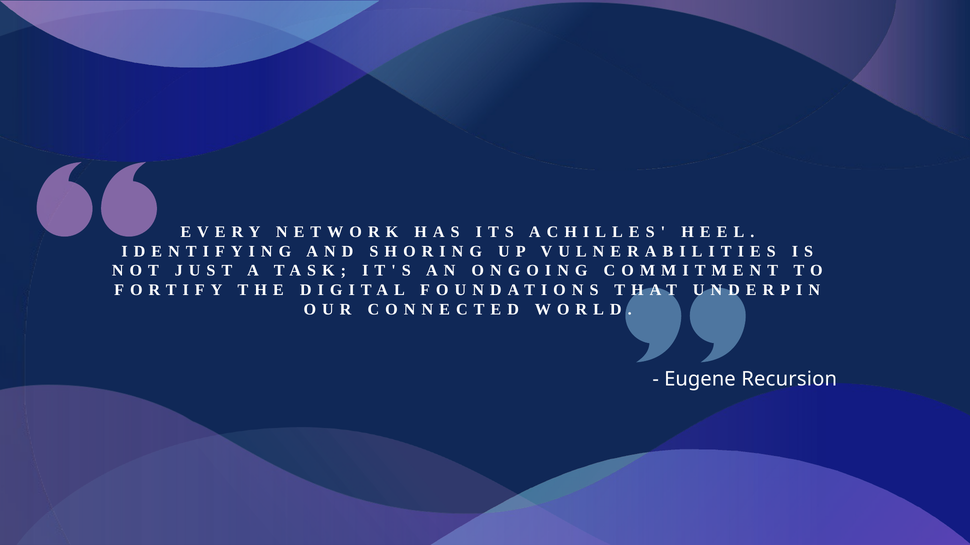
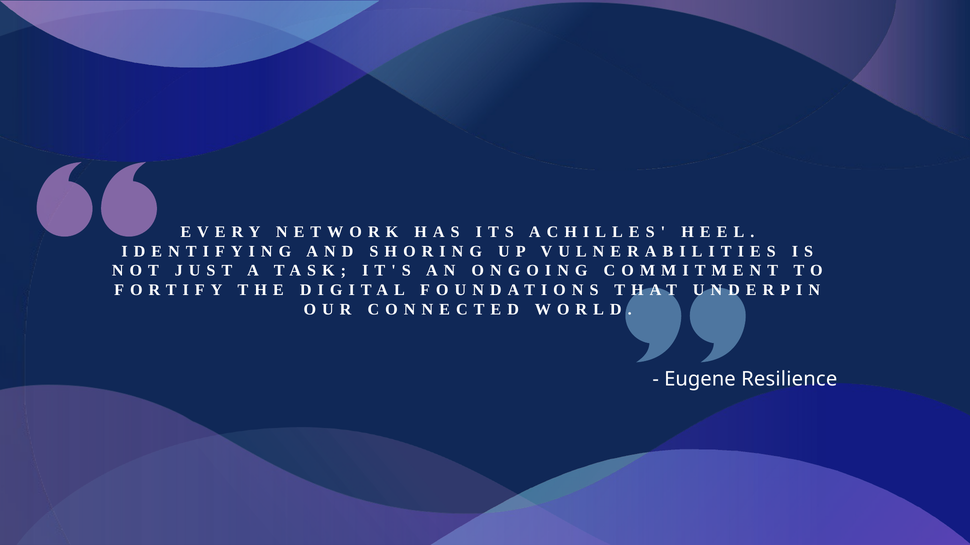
Recursion: Recursion -> Resilience
